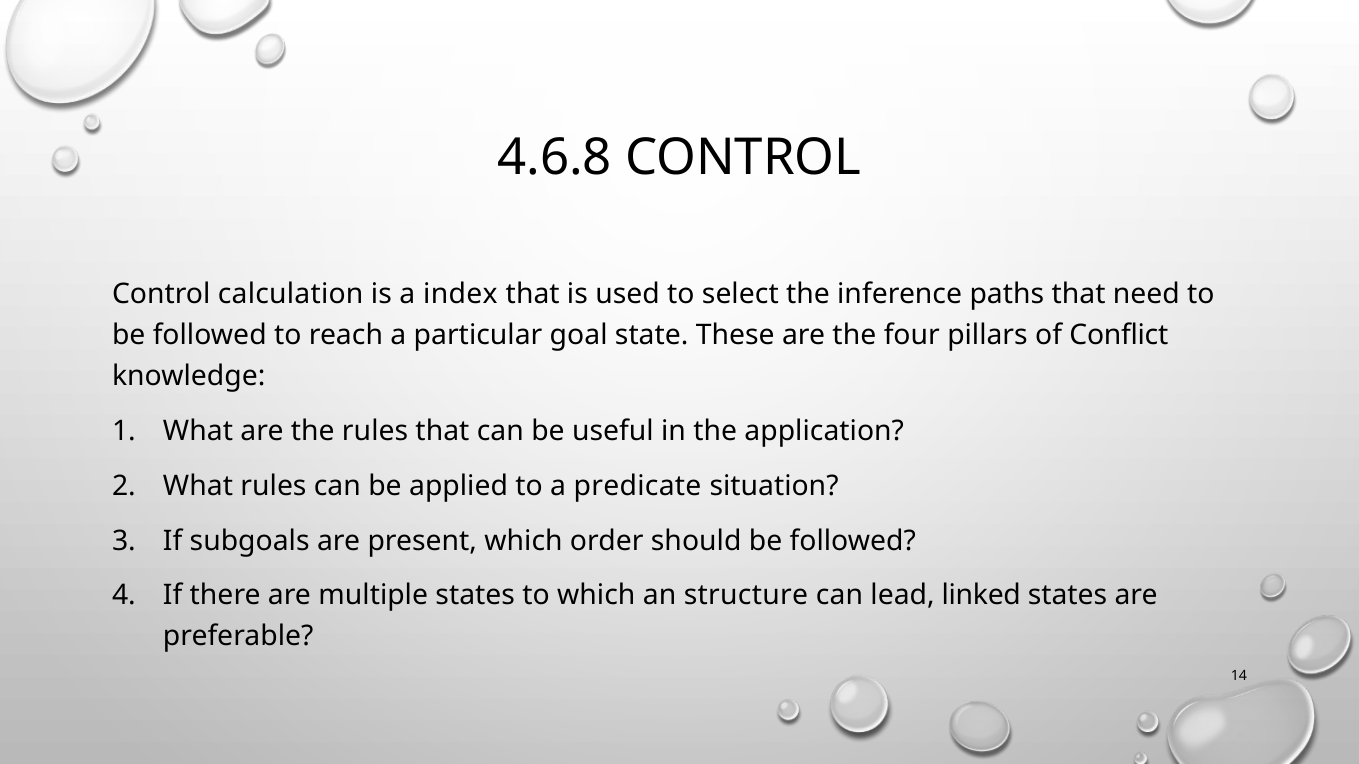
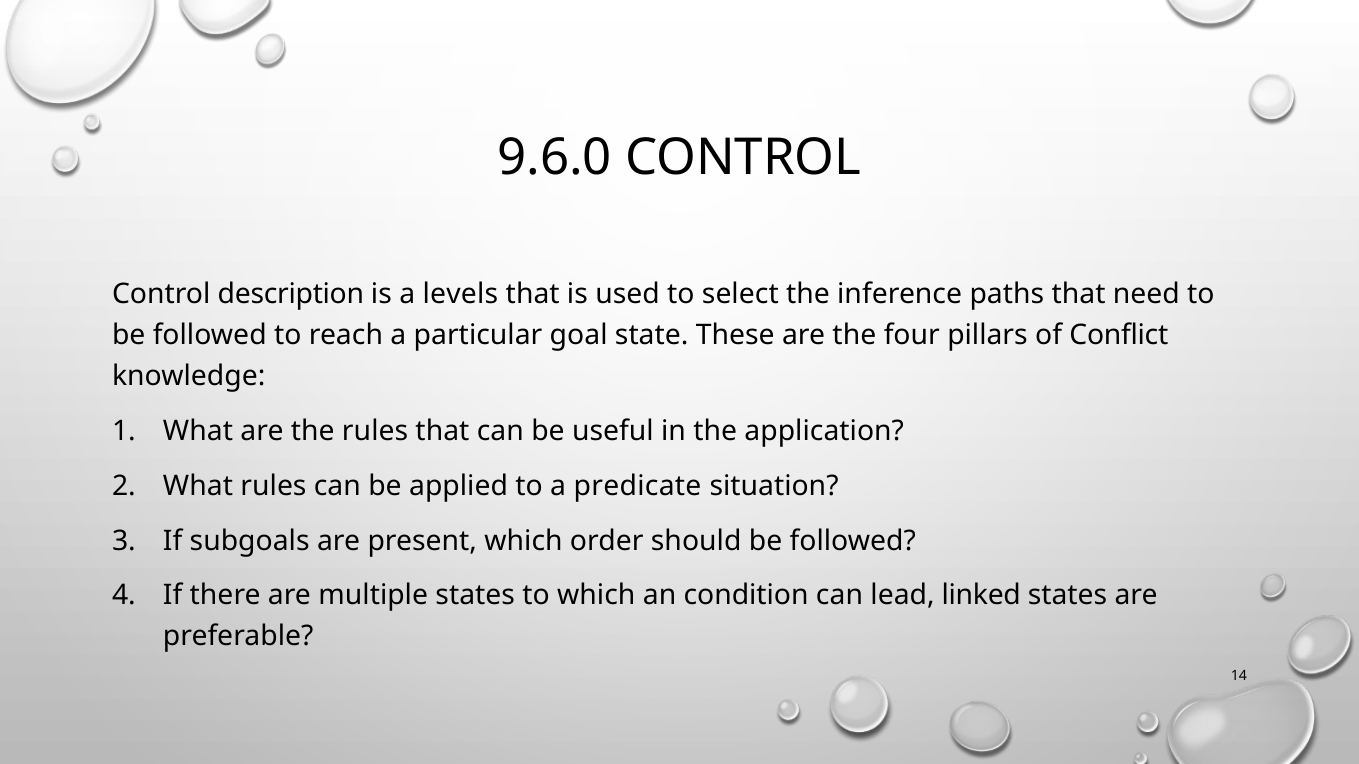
4.6.8: 4.6.8 -> 9.6.0
calculation: calculation -> description
index: index -> levels
structure: structure -> condition
